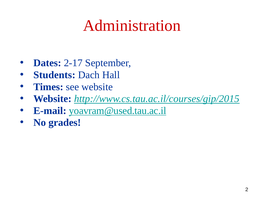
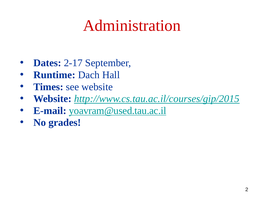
Students: Students -> Runtime
